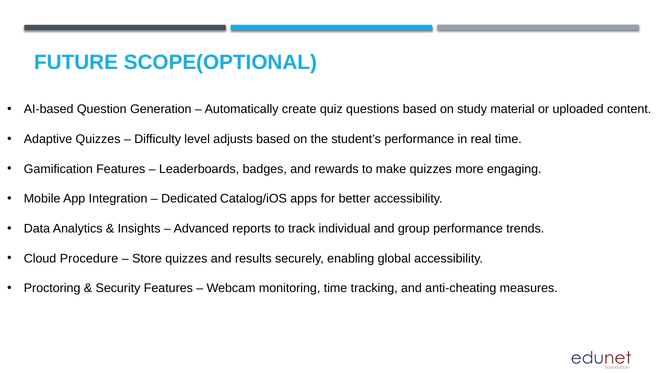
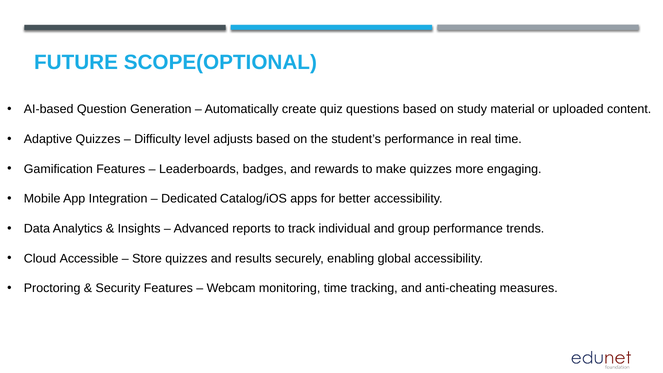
Procedure: Procedure -> Accessible
